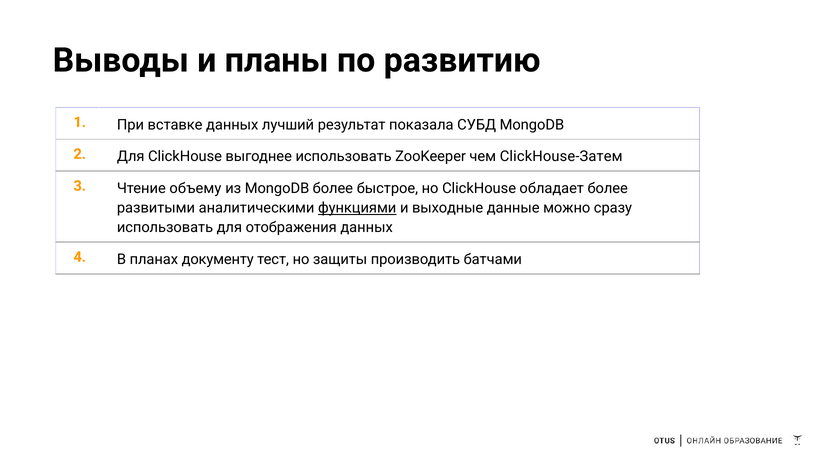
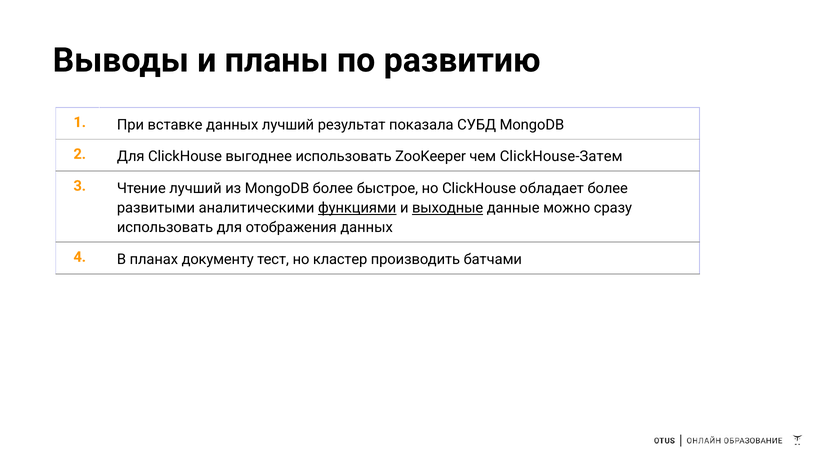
Чтение объему: объему -> лучший
выходные underline: none -> present
защиты: защиты -> кластер
